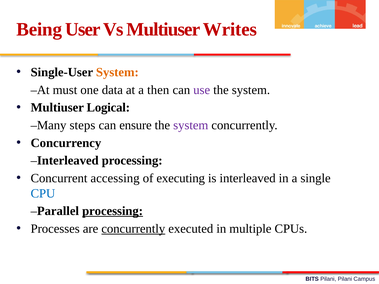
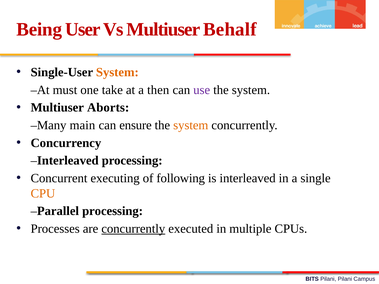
Writes: Writes -> Behalf
data: data -> take
Logical: Logical -> Aborts
steps: steps -> main
system at (191, 125) colour: purple -> orange
accessing: accessing -> executing
executing: executing -> following
CPU colour: blue -> orange
processing at (113, 211) underline: present -> none
